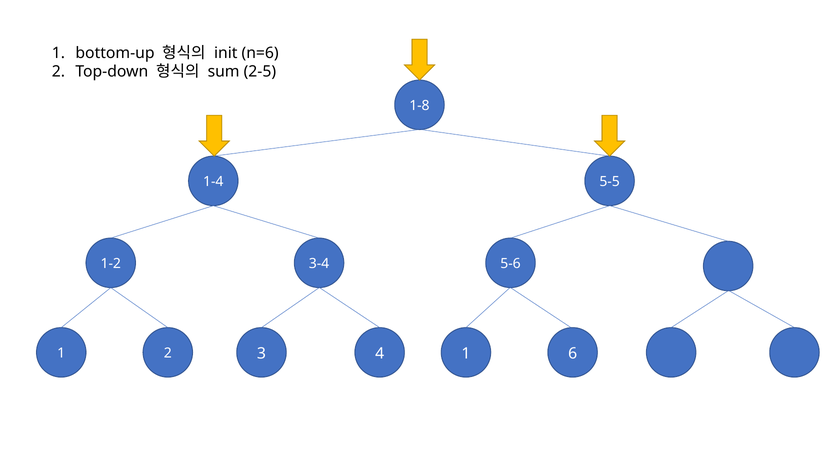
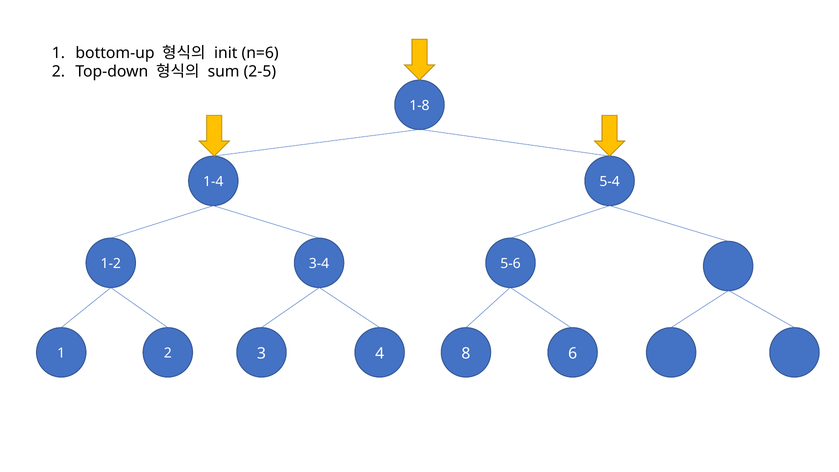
5-5: 5-5 -> 5-4
4 1: 1 -> 8
